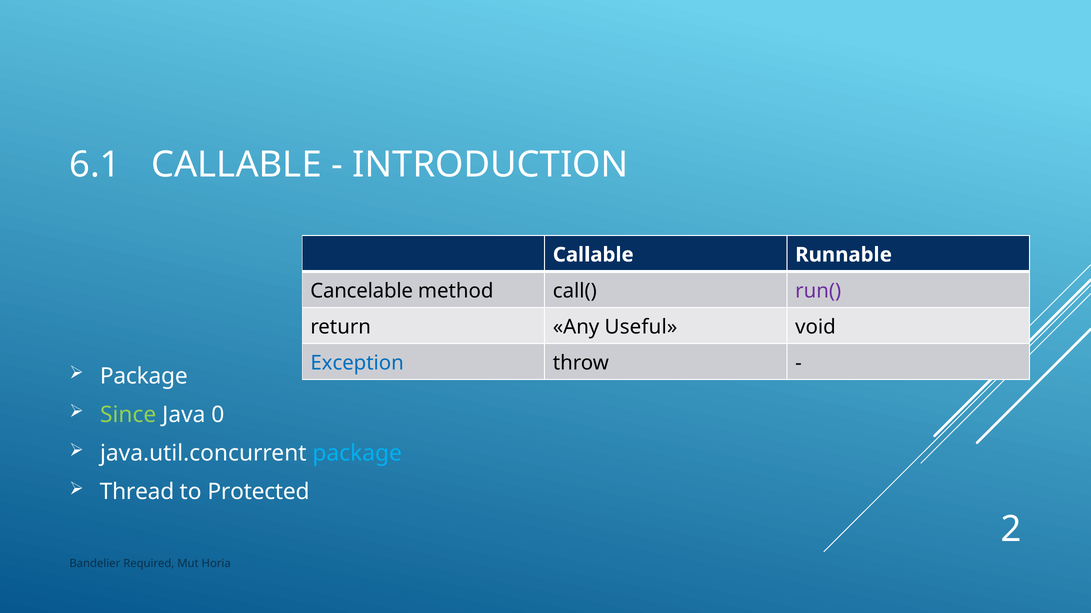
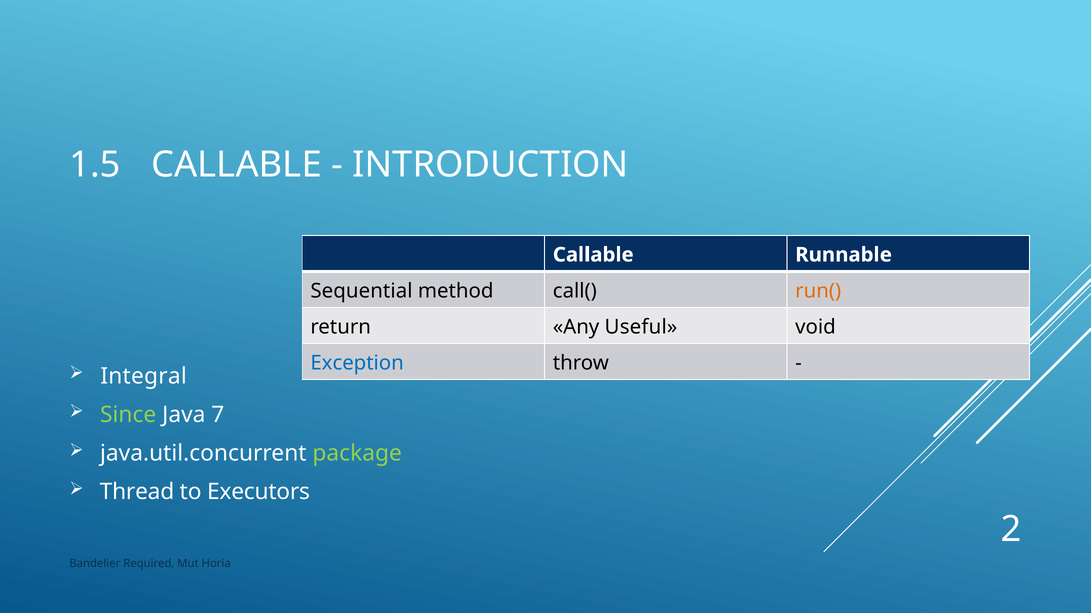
6.1: 6.1 -> 1.5
Cancelable: Cancelable -> Sequential
run( colour: purple -> orange
Package at (144, 377): Package -> Integral
0: 0 -> 7
package at (357, 454) colour: light blue -> light green
Protected: Protected -> Executors
